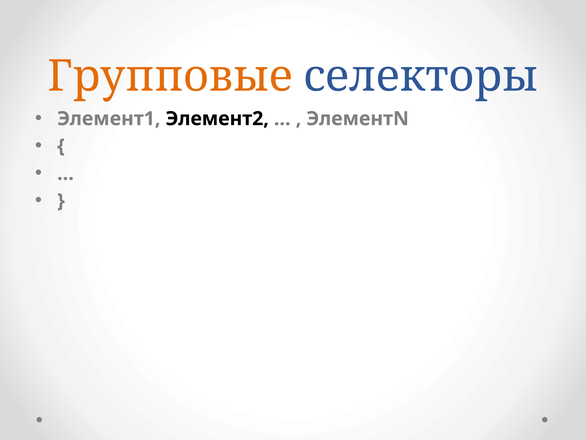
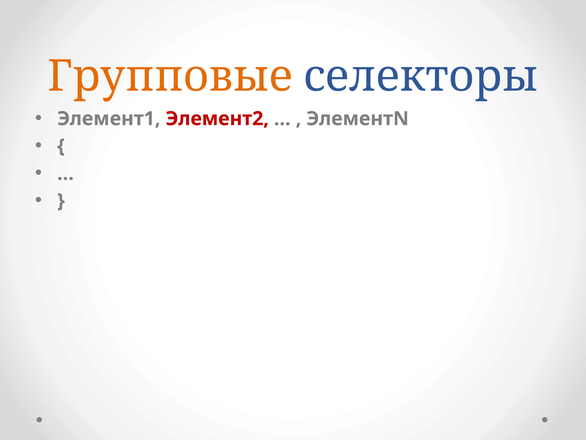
Элемент2 colour: black -> red
